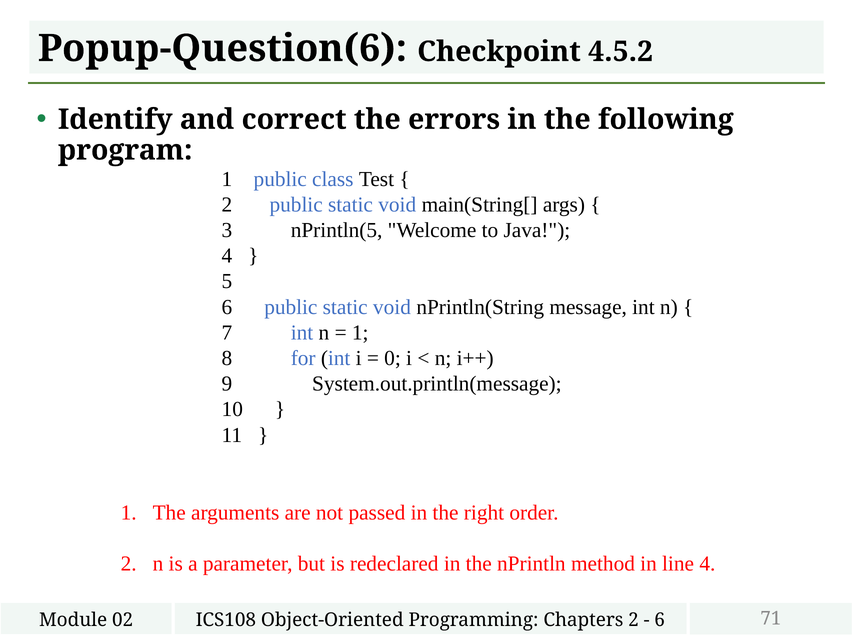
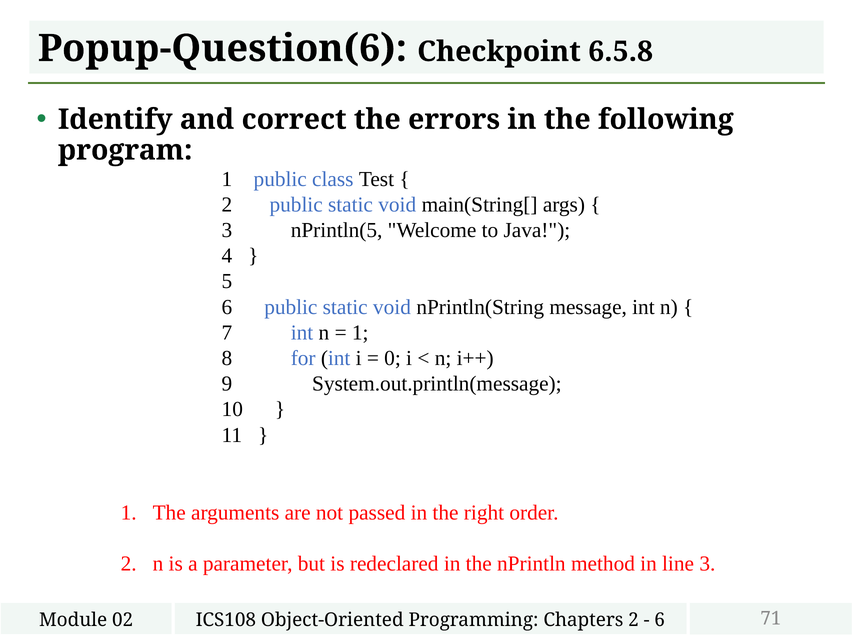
4.5.2: 4.5.2 -> 6.5.8
line 4: 4 -> 3
